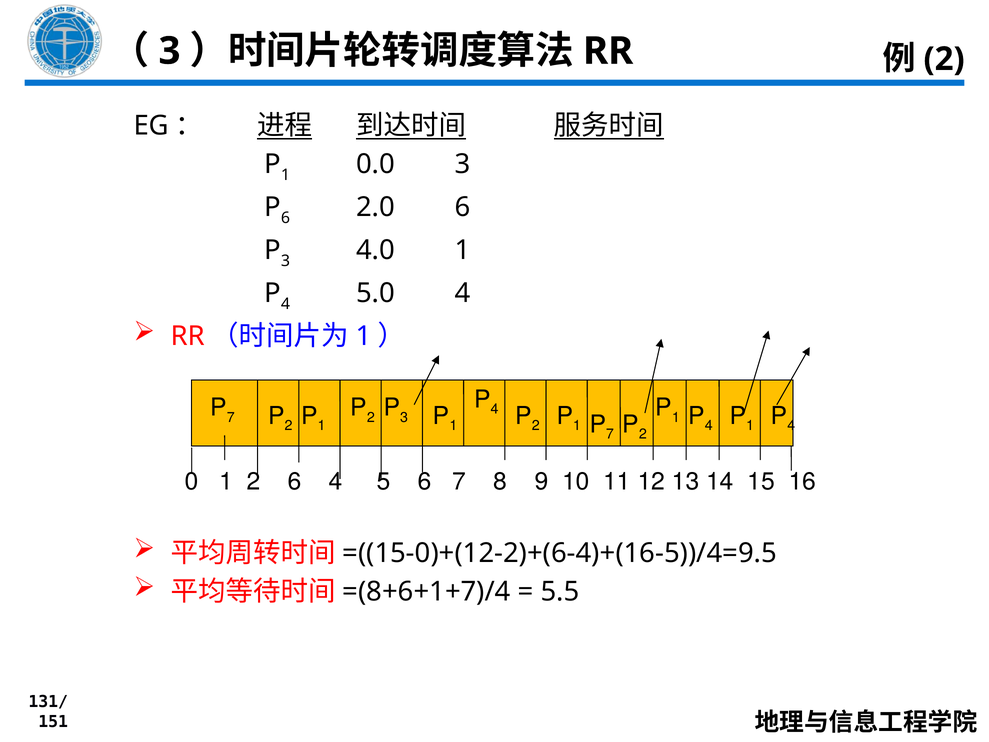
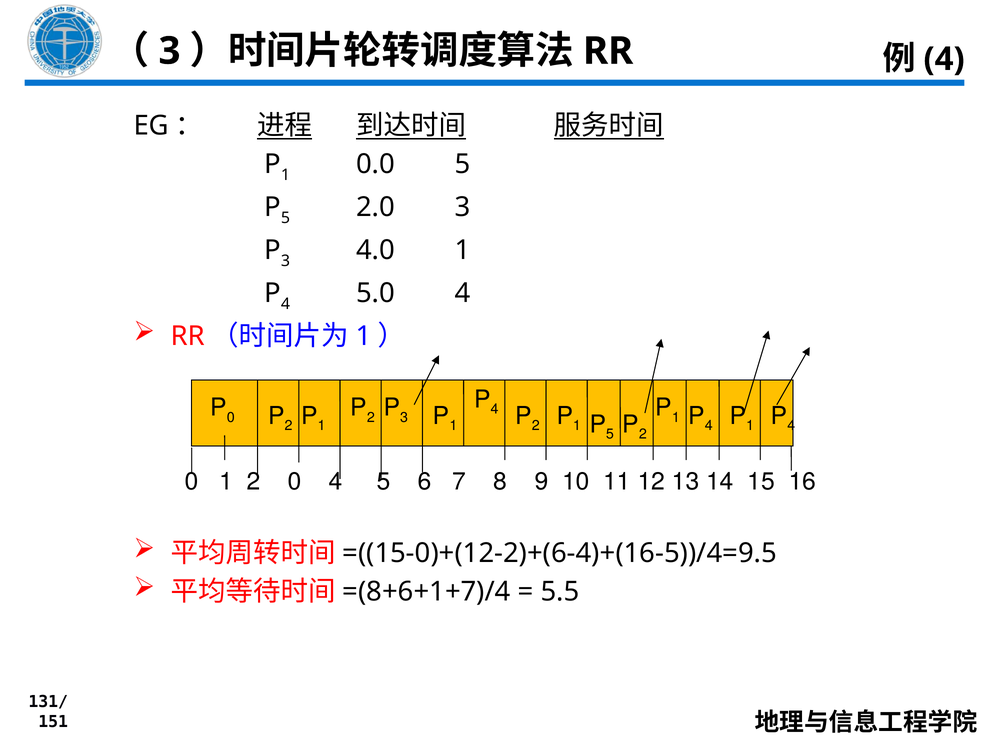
2 at (944, 59): 2 -> 4
0.0 3: 3 -> 5
6 at (285, 218): 6 -> 5
2.0 6: 6 -> 3
7 at (231, 417): 7 -> 0
7 at (610, 434): 7 -> 5
1 2 6: 6 -> 0
